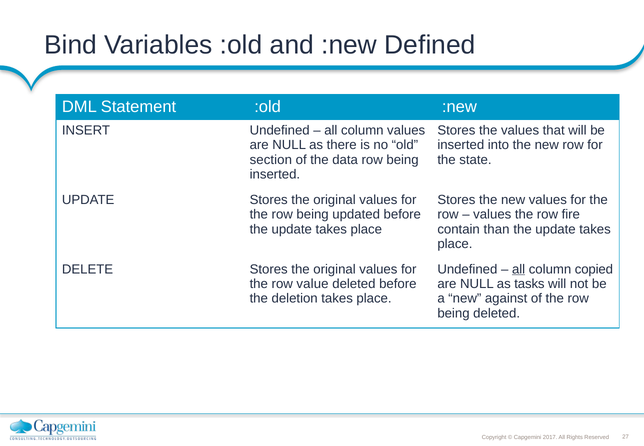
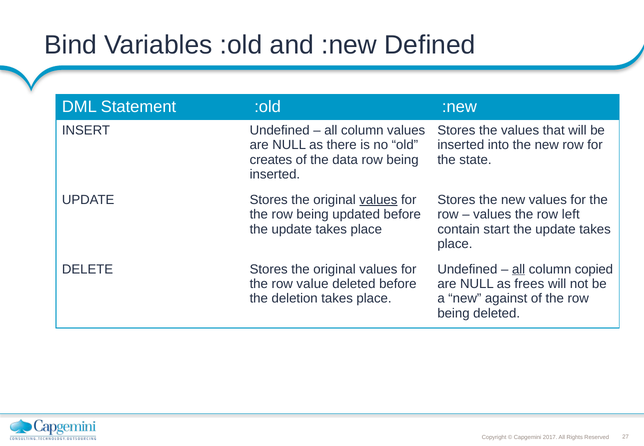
section: section -> creates
values at (378, 200) underline: none -> present
fire: fire -> left
than: than -> start
tasks: tasks -> frees
